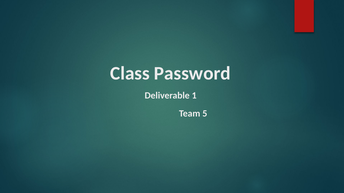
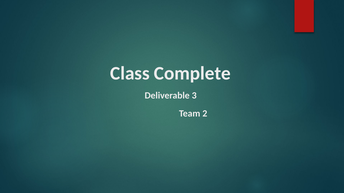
Password: Password -> Complete
1: 1 -> 3
5: 5 -> 2
